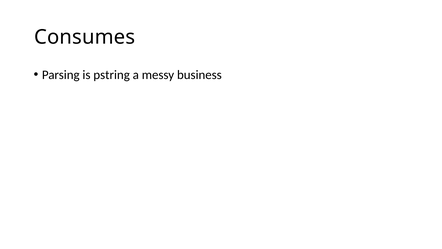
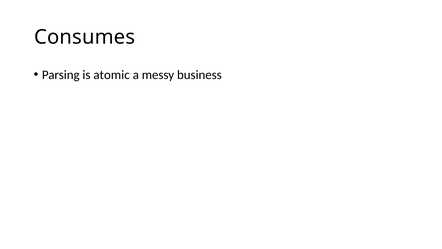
pstring: pstring -> atomic
